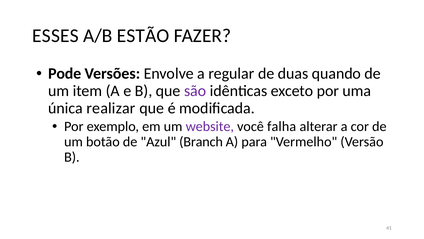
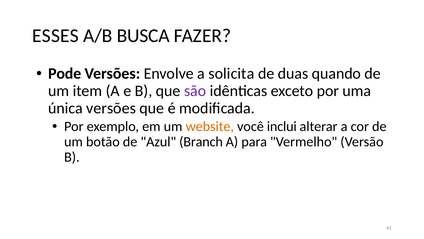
ESTÃO: ESTÃO -> BUSCA
regular: regular -> solicita
única realizar: realizar -> versões
website colour: purple -> orange
falha: falha -> inclui
